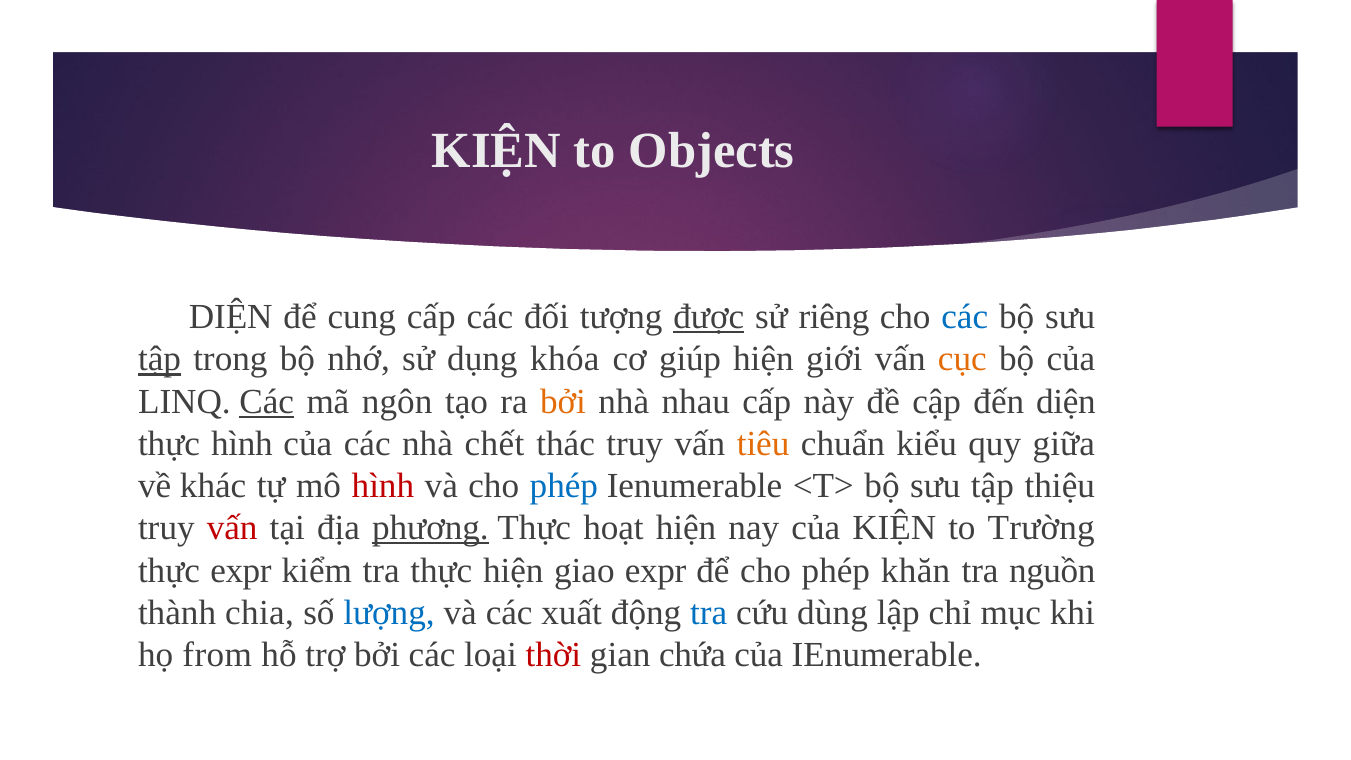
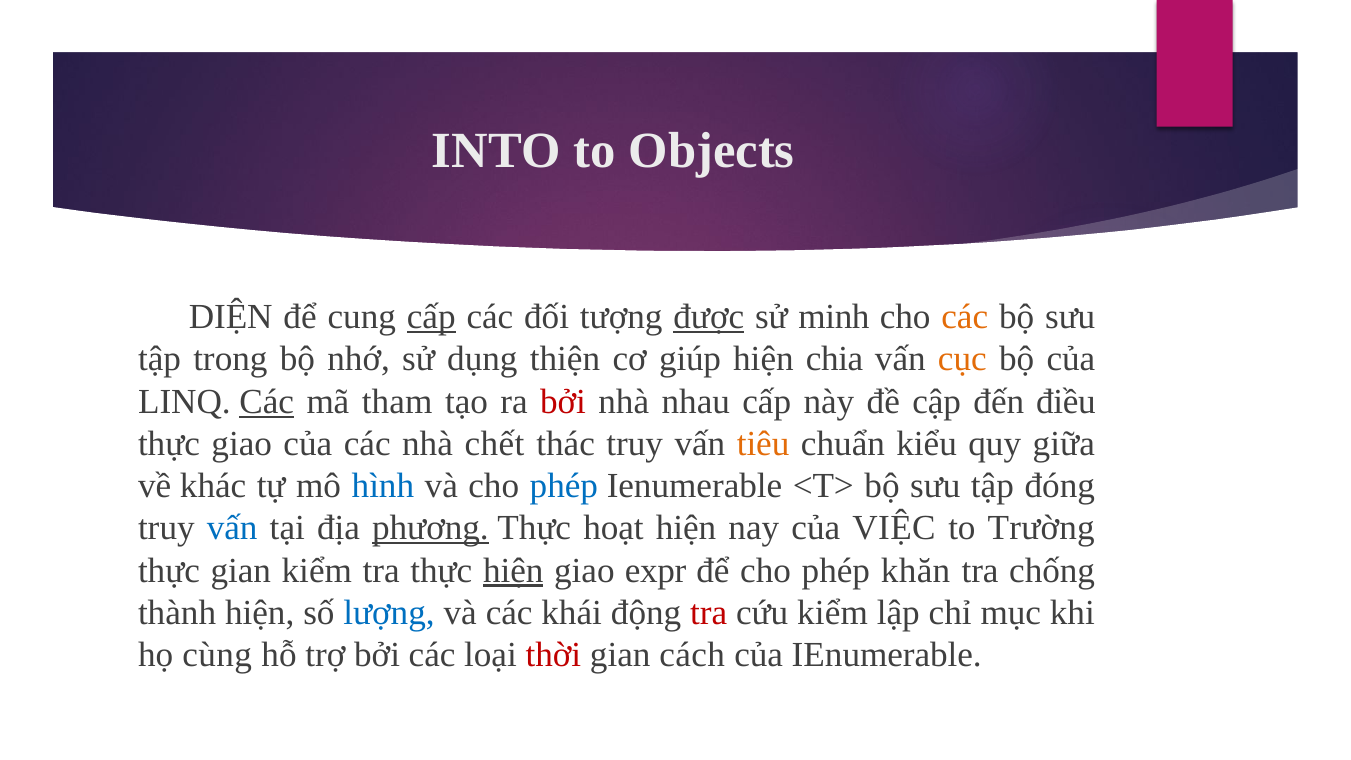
KIỆN at (497, 151): KIỆN -> INTO
cấp at (431, 317) underline: none -> present
riêng: riêng -> minh
các at (965, 317) colour: blue -> orange
tập at (160, 359) underline: present -> none
khóa: khóa -> thiện
giới: giới -> chia
ngôn: ngôn -> tham
bởi at (563, 402) colour: orange -> red
đến diện: diện -> điều
thực hình: hình -> giao
hình at (383, 486) colour: red -> blue
thiệu: thiệu -> đóng
vấn at (232, 528) colour: red -> blue
của KIỆN: KIỆN -> VIỆC
thực expr: expr -> gian
hiện at (513, 570) underline: none -> present
nguồn: nguồn -> chống
thành chia: chia -> hiện
xuất: xuất -> khái
tra at (709, 613) colour: blue -> red
cứu dùng: dùng -> kiểm
from: from -> cùng
chứa: chứa -> cách
